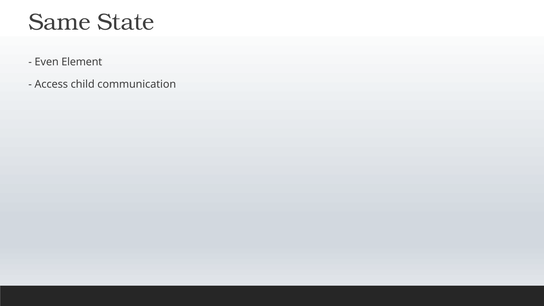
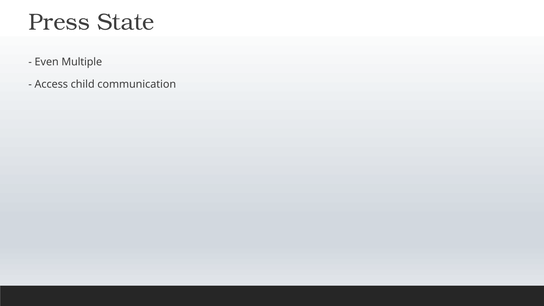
Same: Same -> Press
Element: Element -> Multiple
